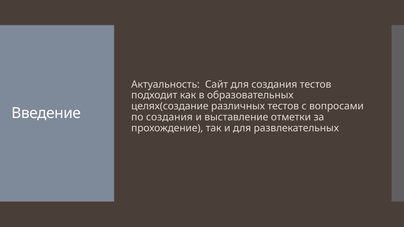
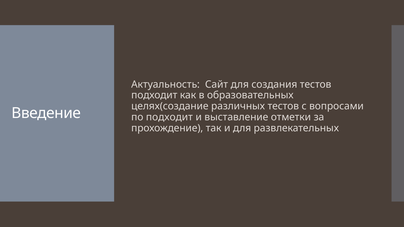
по создания: создания -> подходит
